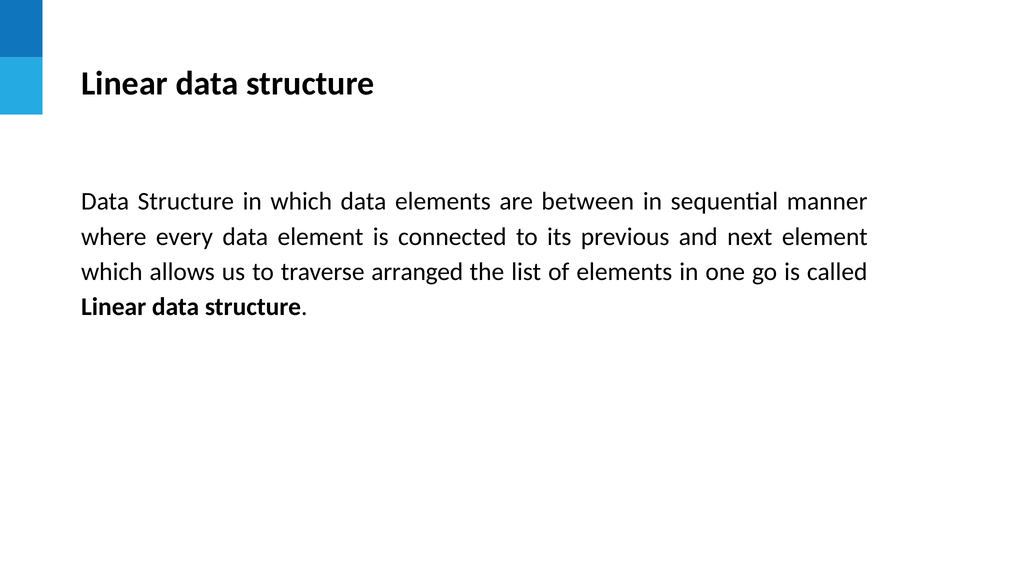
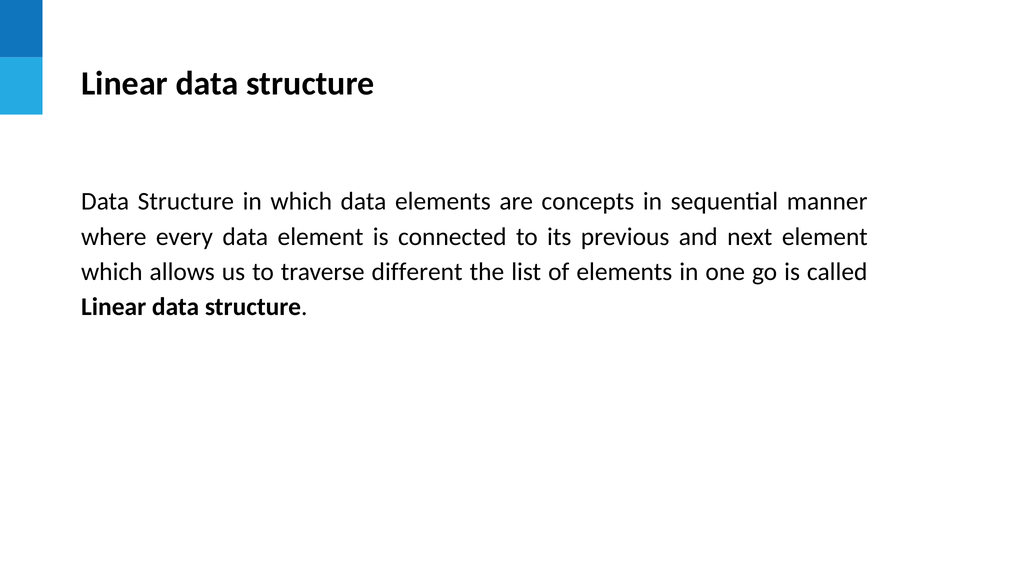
between: between -> concepts
arranged: arranged -> different
